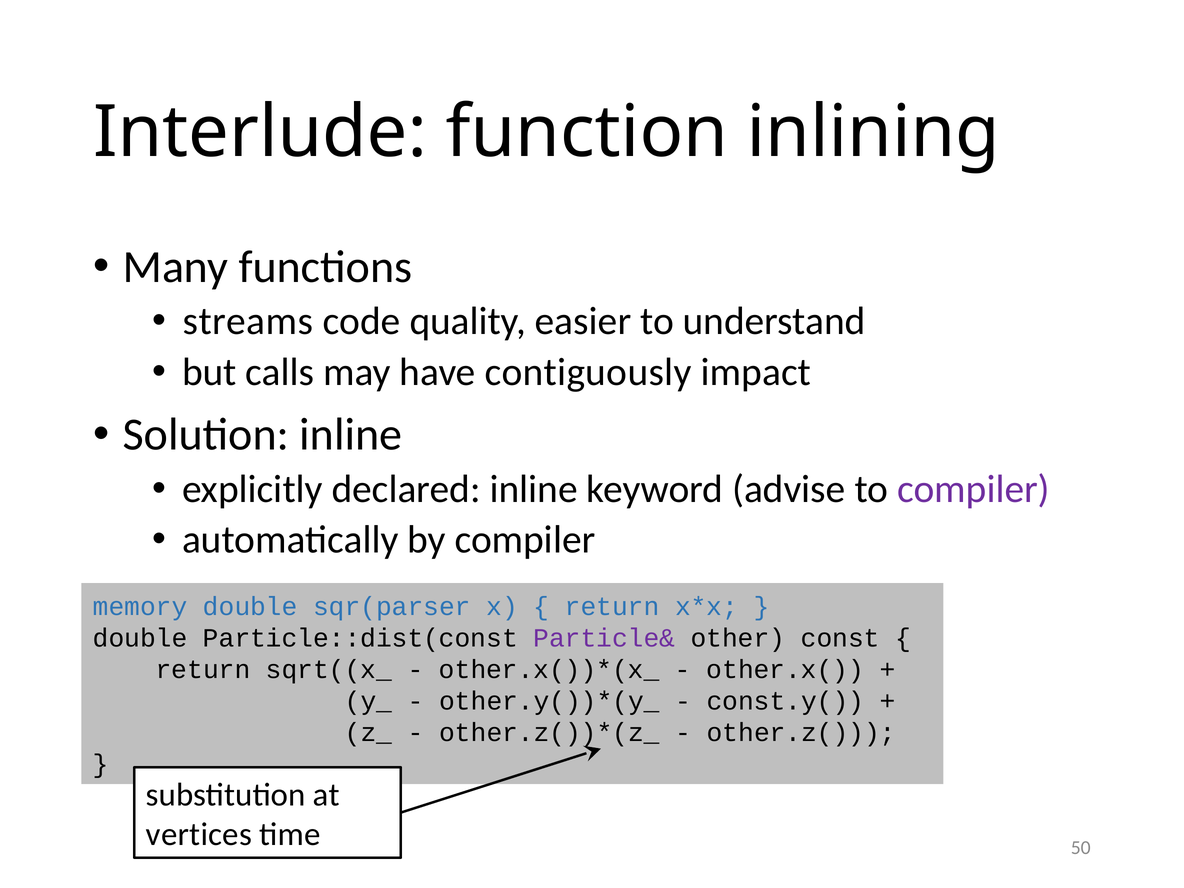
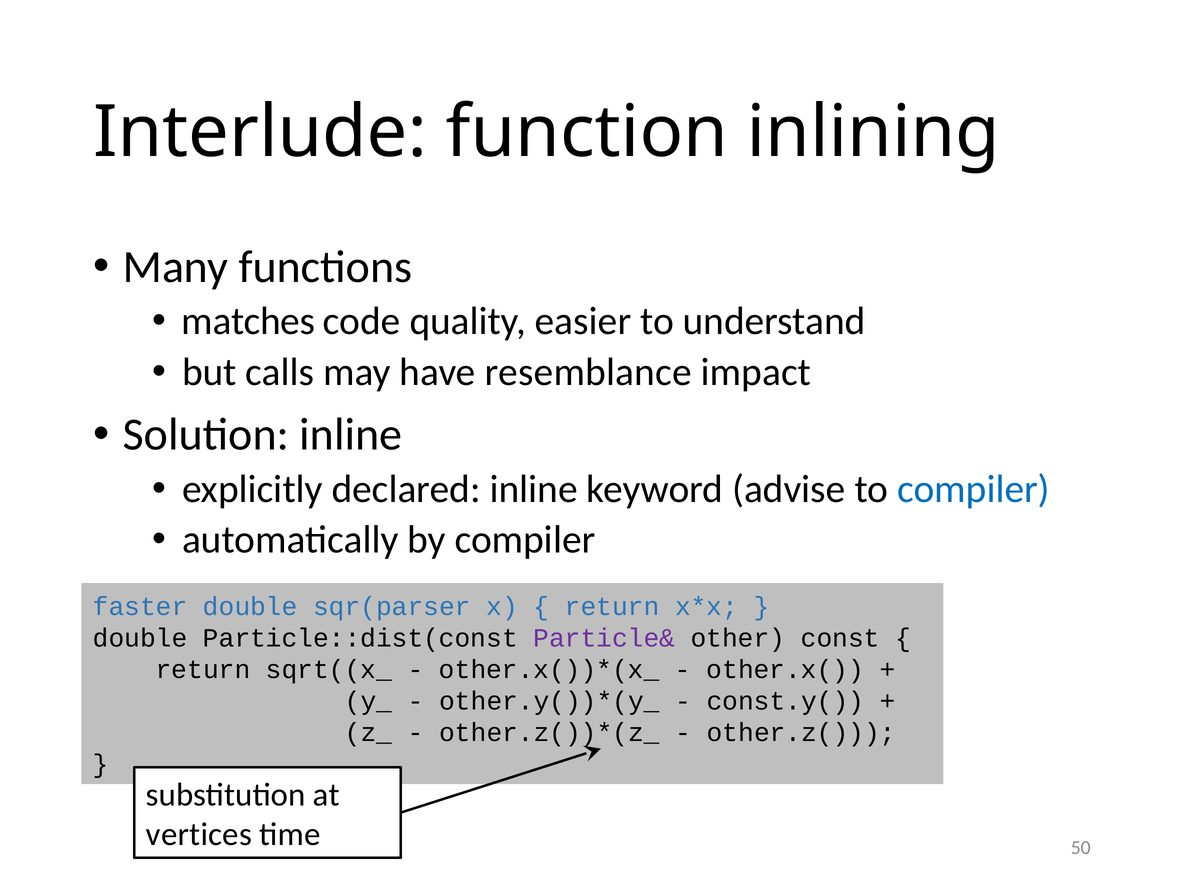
streams: streams -> matches
contiguously: contiguously -> resemblance
compiler at (973, 489) colour: purple -> blue
memory: memory -> faster
